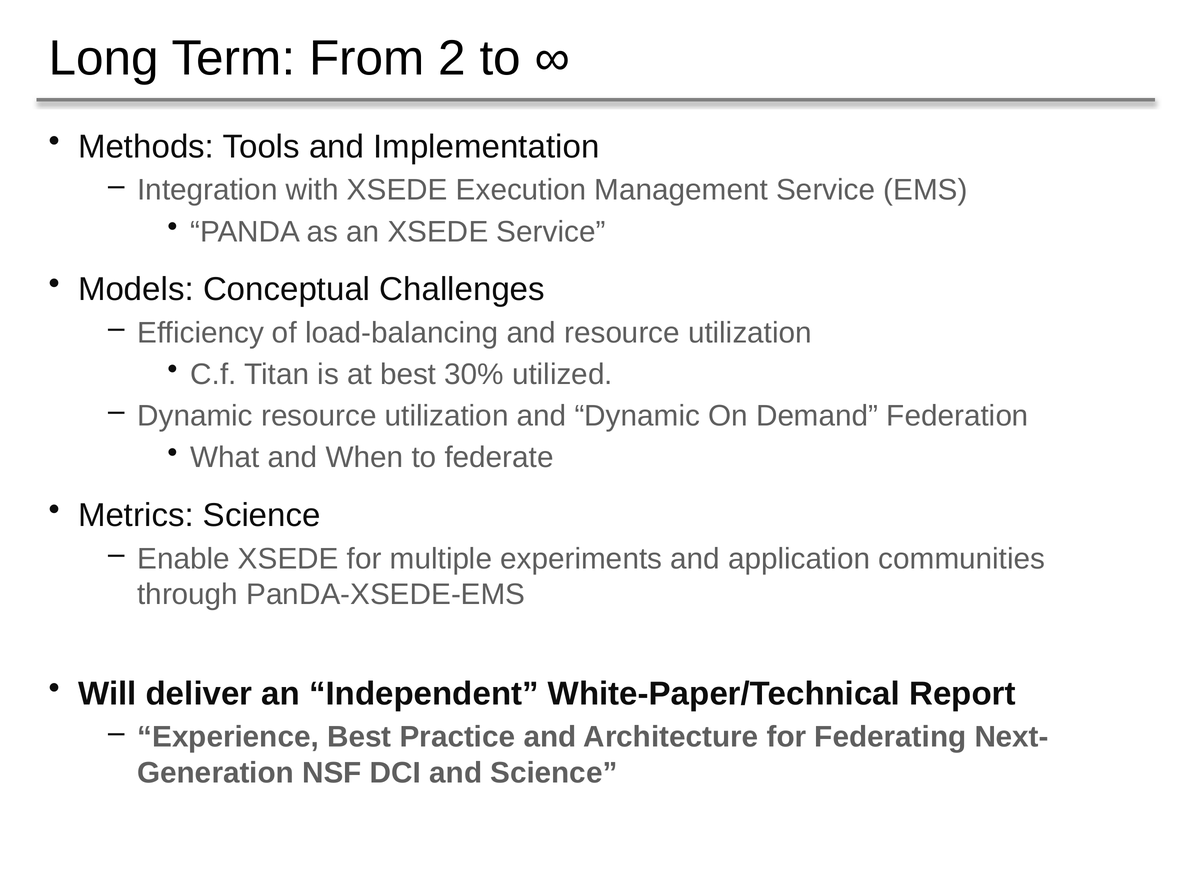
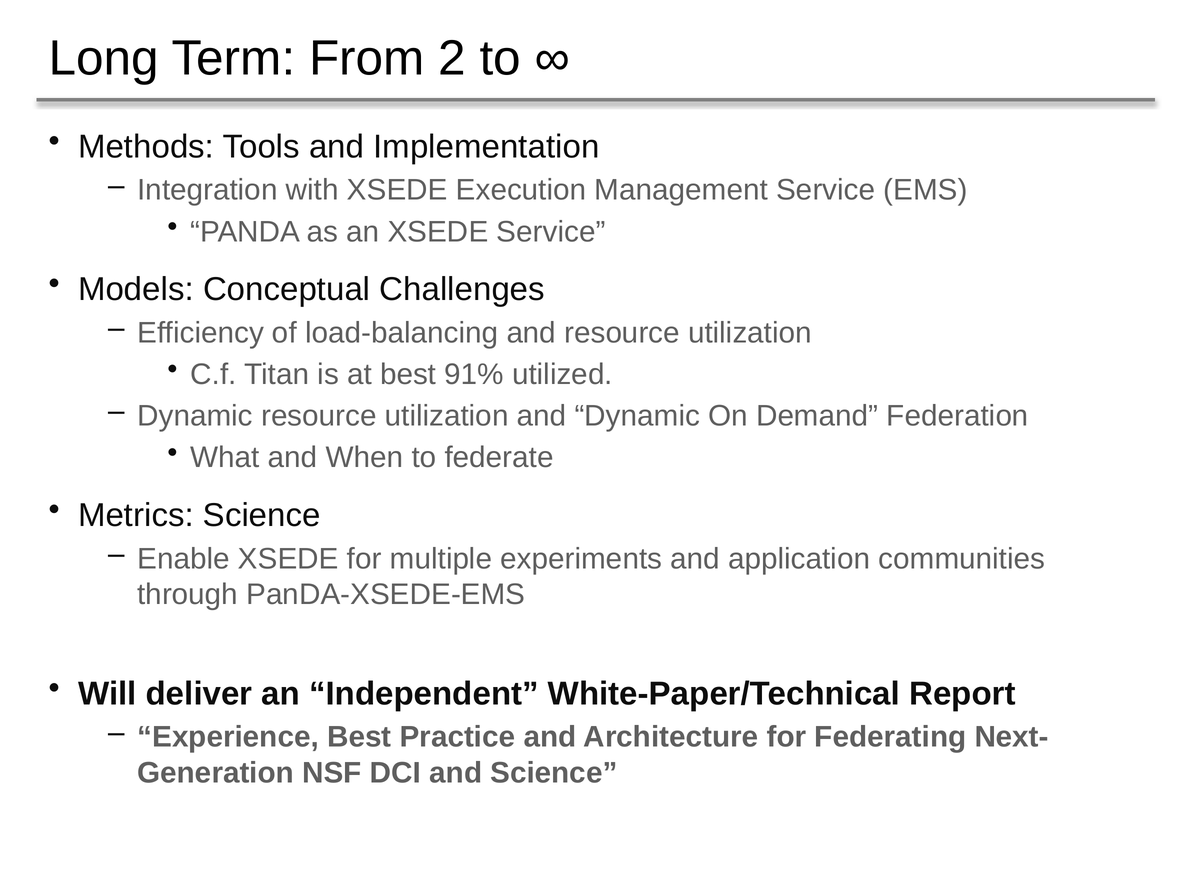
30%: 30% -> 91%
